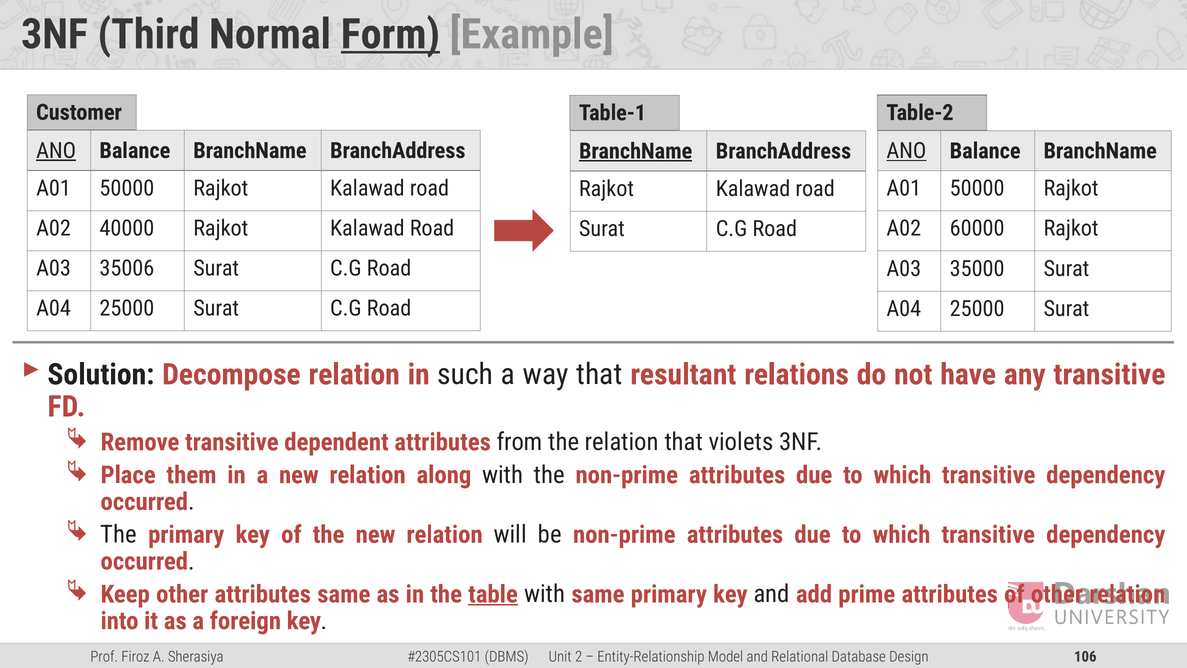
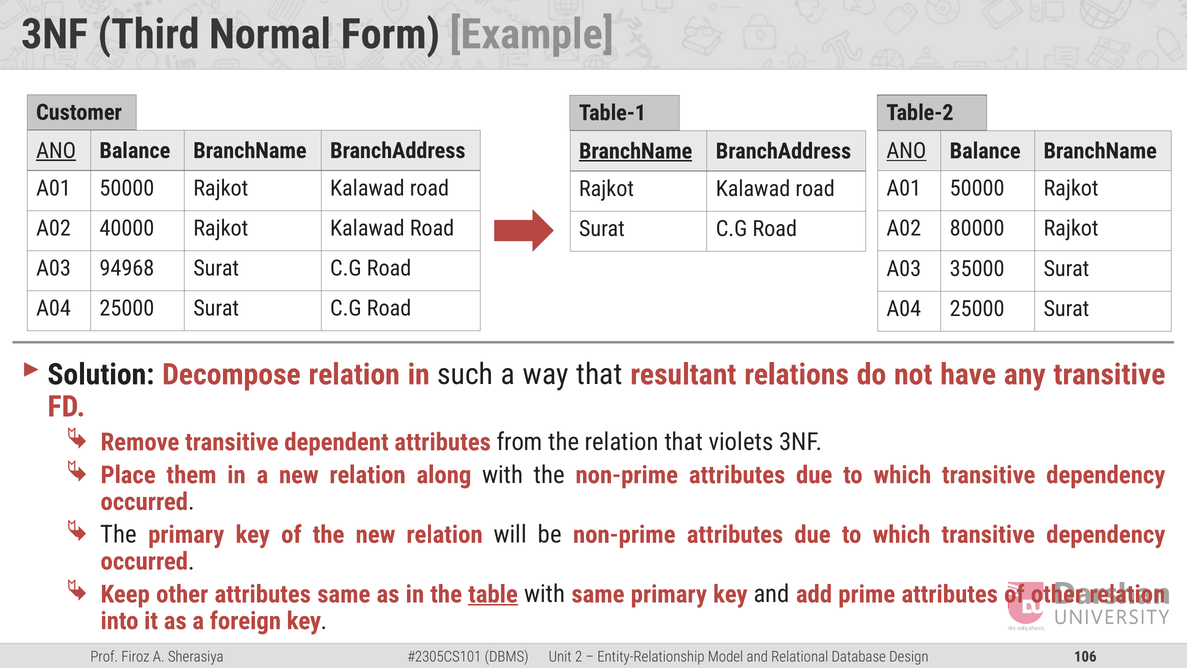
Form underline: present -> none
60000: 60000 -> 80000
35006: 35006 -> 94968
